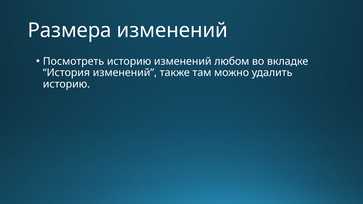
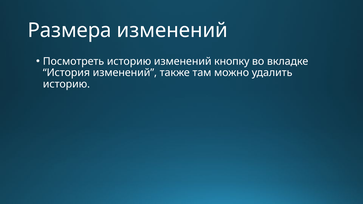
любом: любом -> кнопку
